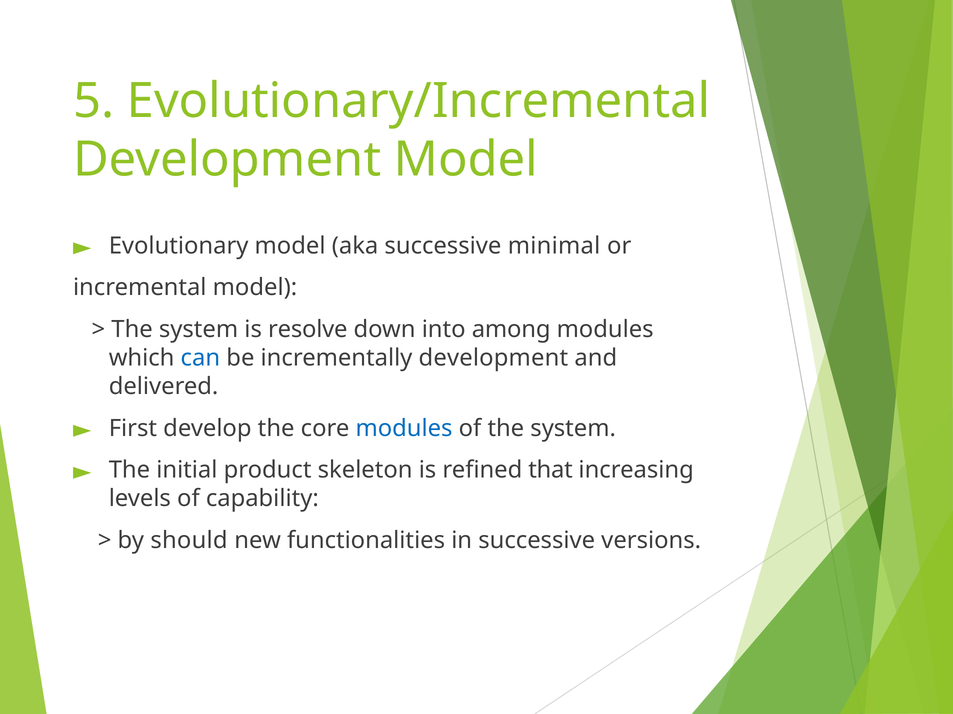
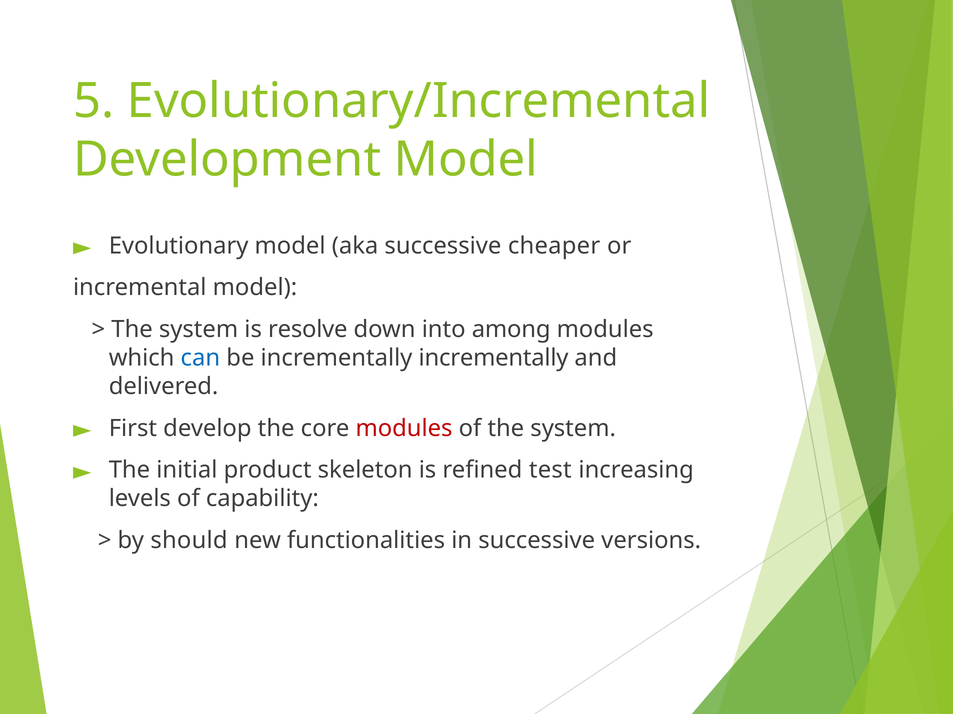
minimal: minimal -> cheaper
incrementally development: development -> incrementally
modules at (404, 429) colour: blue -> red
that: that -> test
